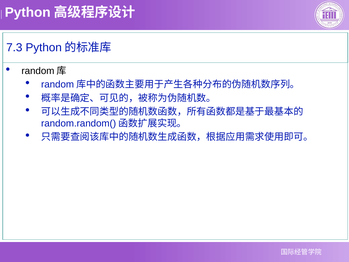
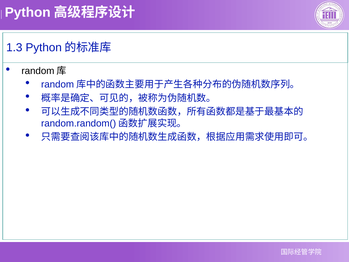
7.3: 7.3 -> 1.3
